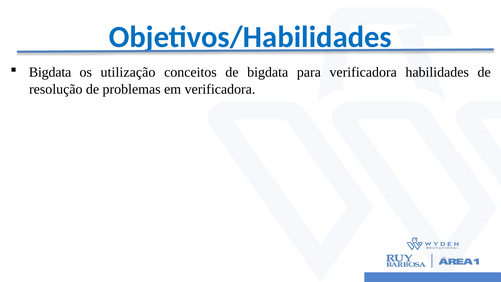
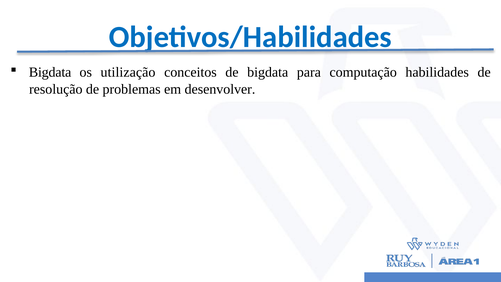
para verificadora: verificadora -> computação
em verificadora: verificadora -> desenvolver
